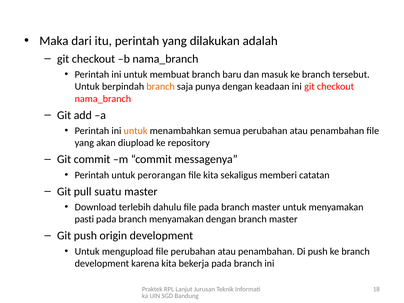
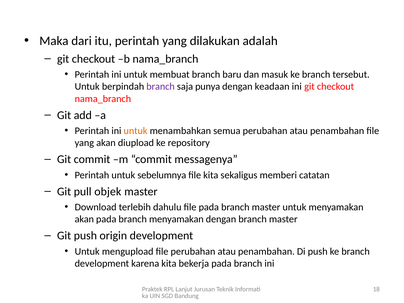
branch at (161, 87) colour: orange -> purple
perorangan: perorangan -> sebelumnya
suatu: suatu -> objek
pasti at (84, 219): pasti -> akan
